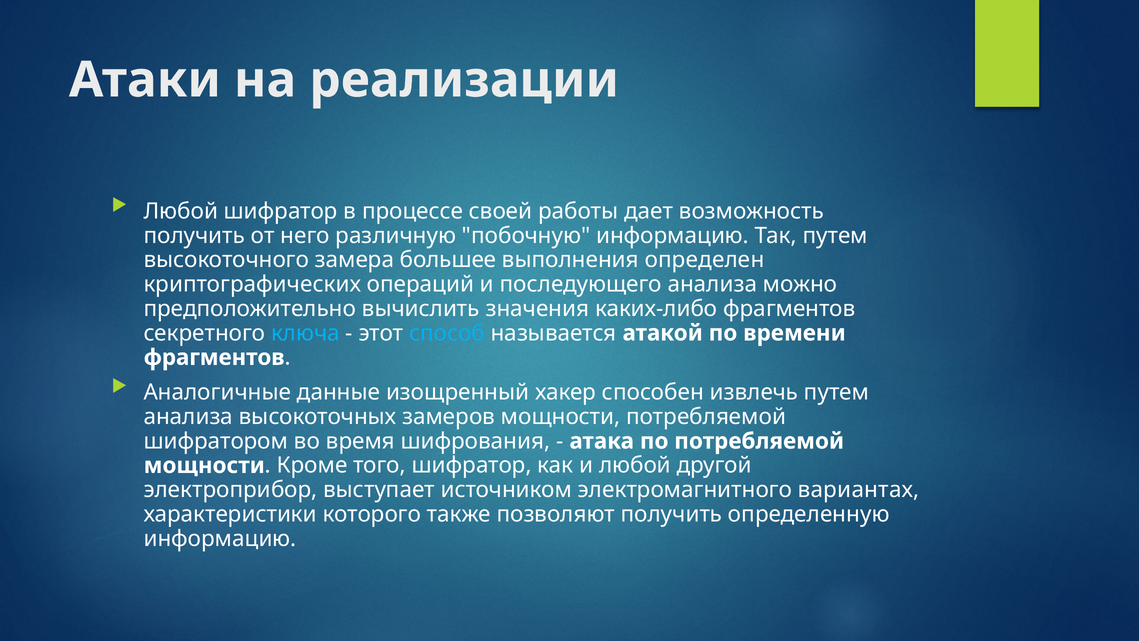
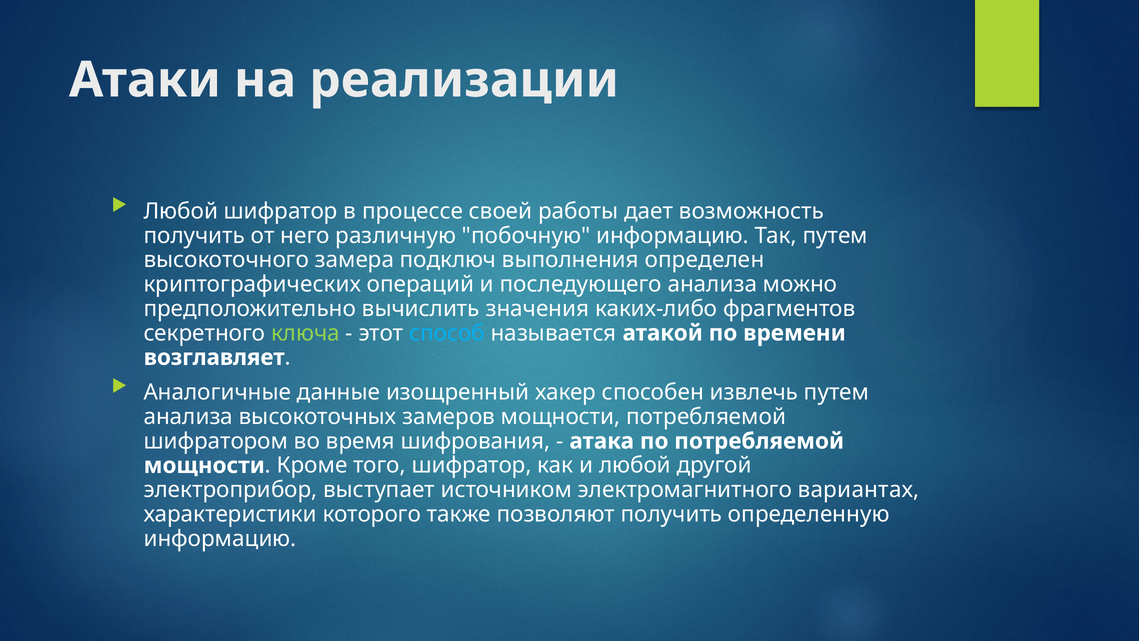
большее: большее -> подключ
ключа colour: light blue -> light green
фрагментов at (214, 357): фрагментов -> возглавляет
